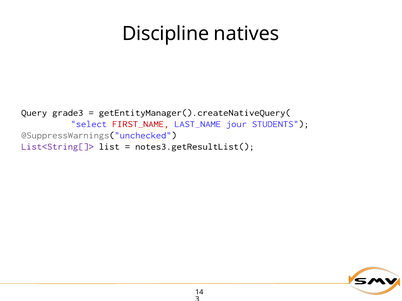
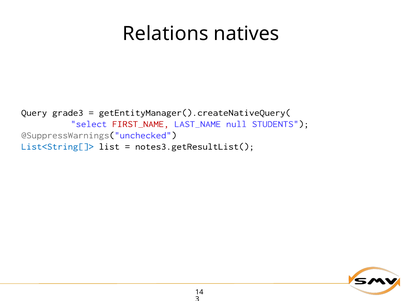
Discipline: Discipline -> Relations
jour: jour -> null
List<String[]> colour: purple -> blue
